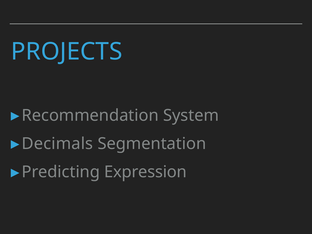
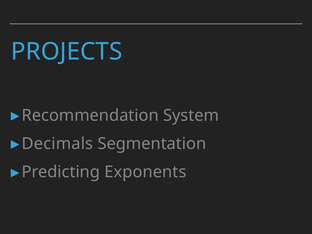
Expression: Expression -> Exponents
